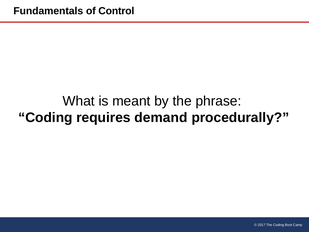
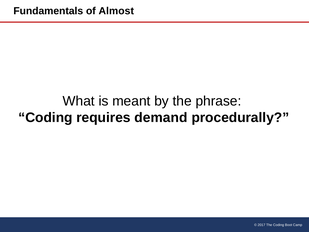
Control: Control -> Almost
